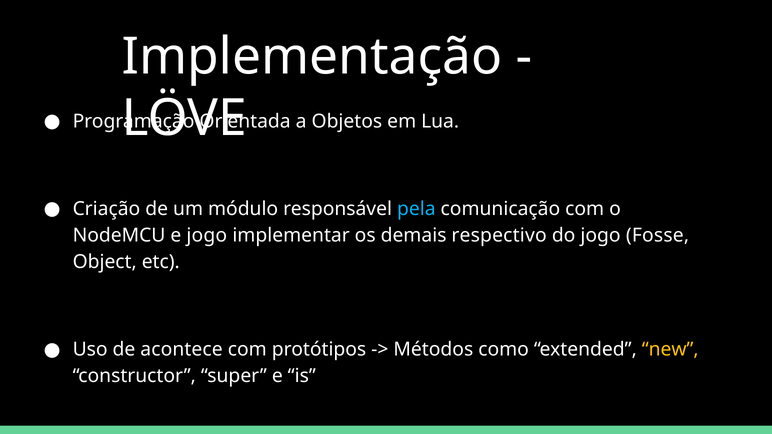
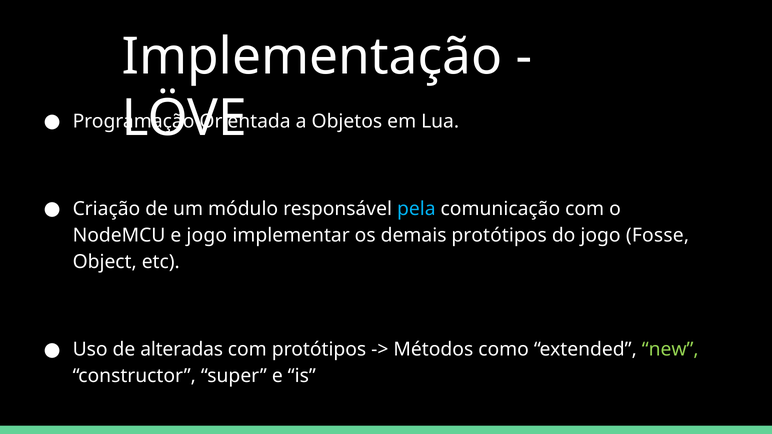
demais respectivo: respectivo -> protótipos
acontece: acontece -> alteradas
new colour: yellow -> light green
